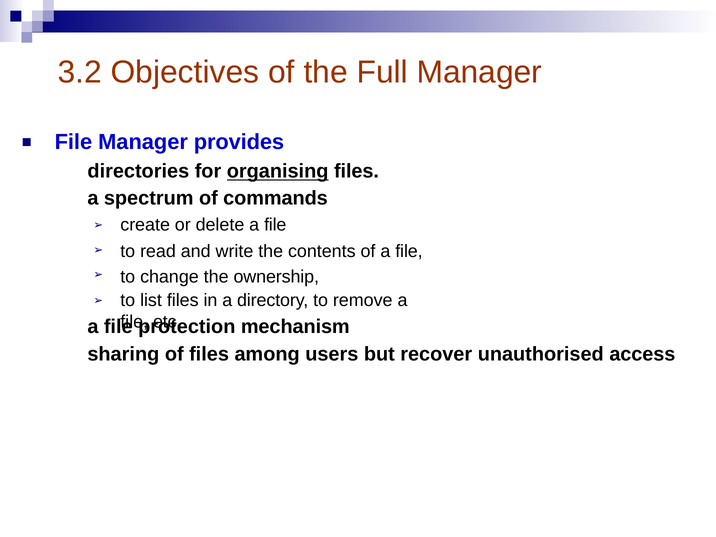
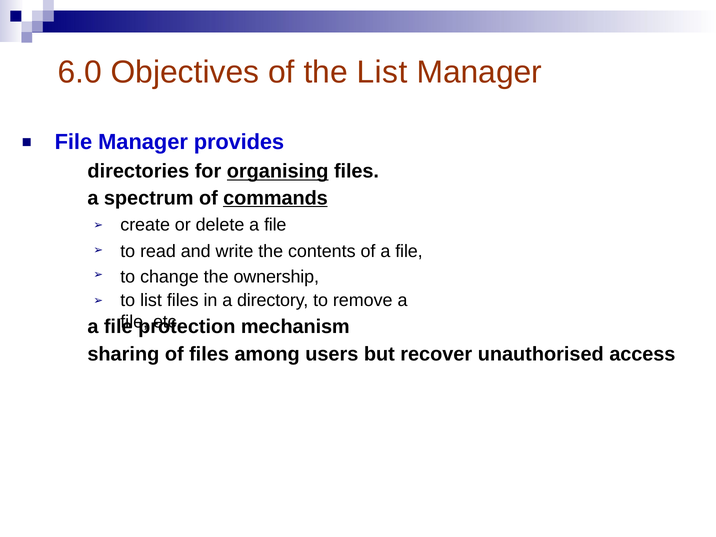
3.2: 3.2 -> 6.0
the Full: Full -> List
commands underline: none -> present
